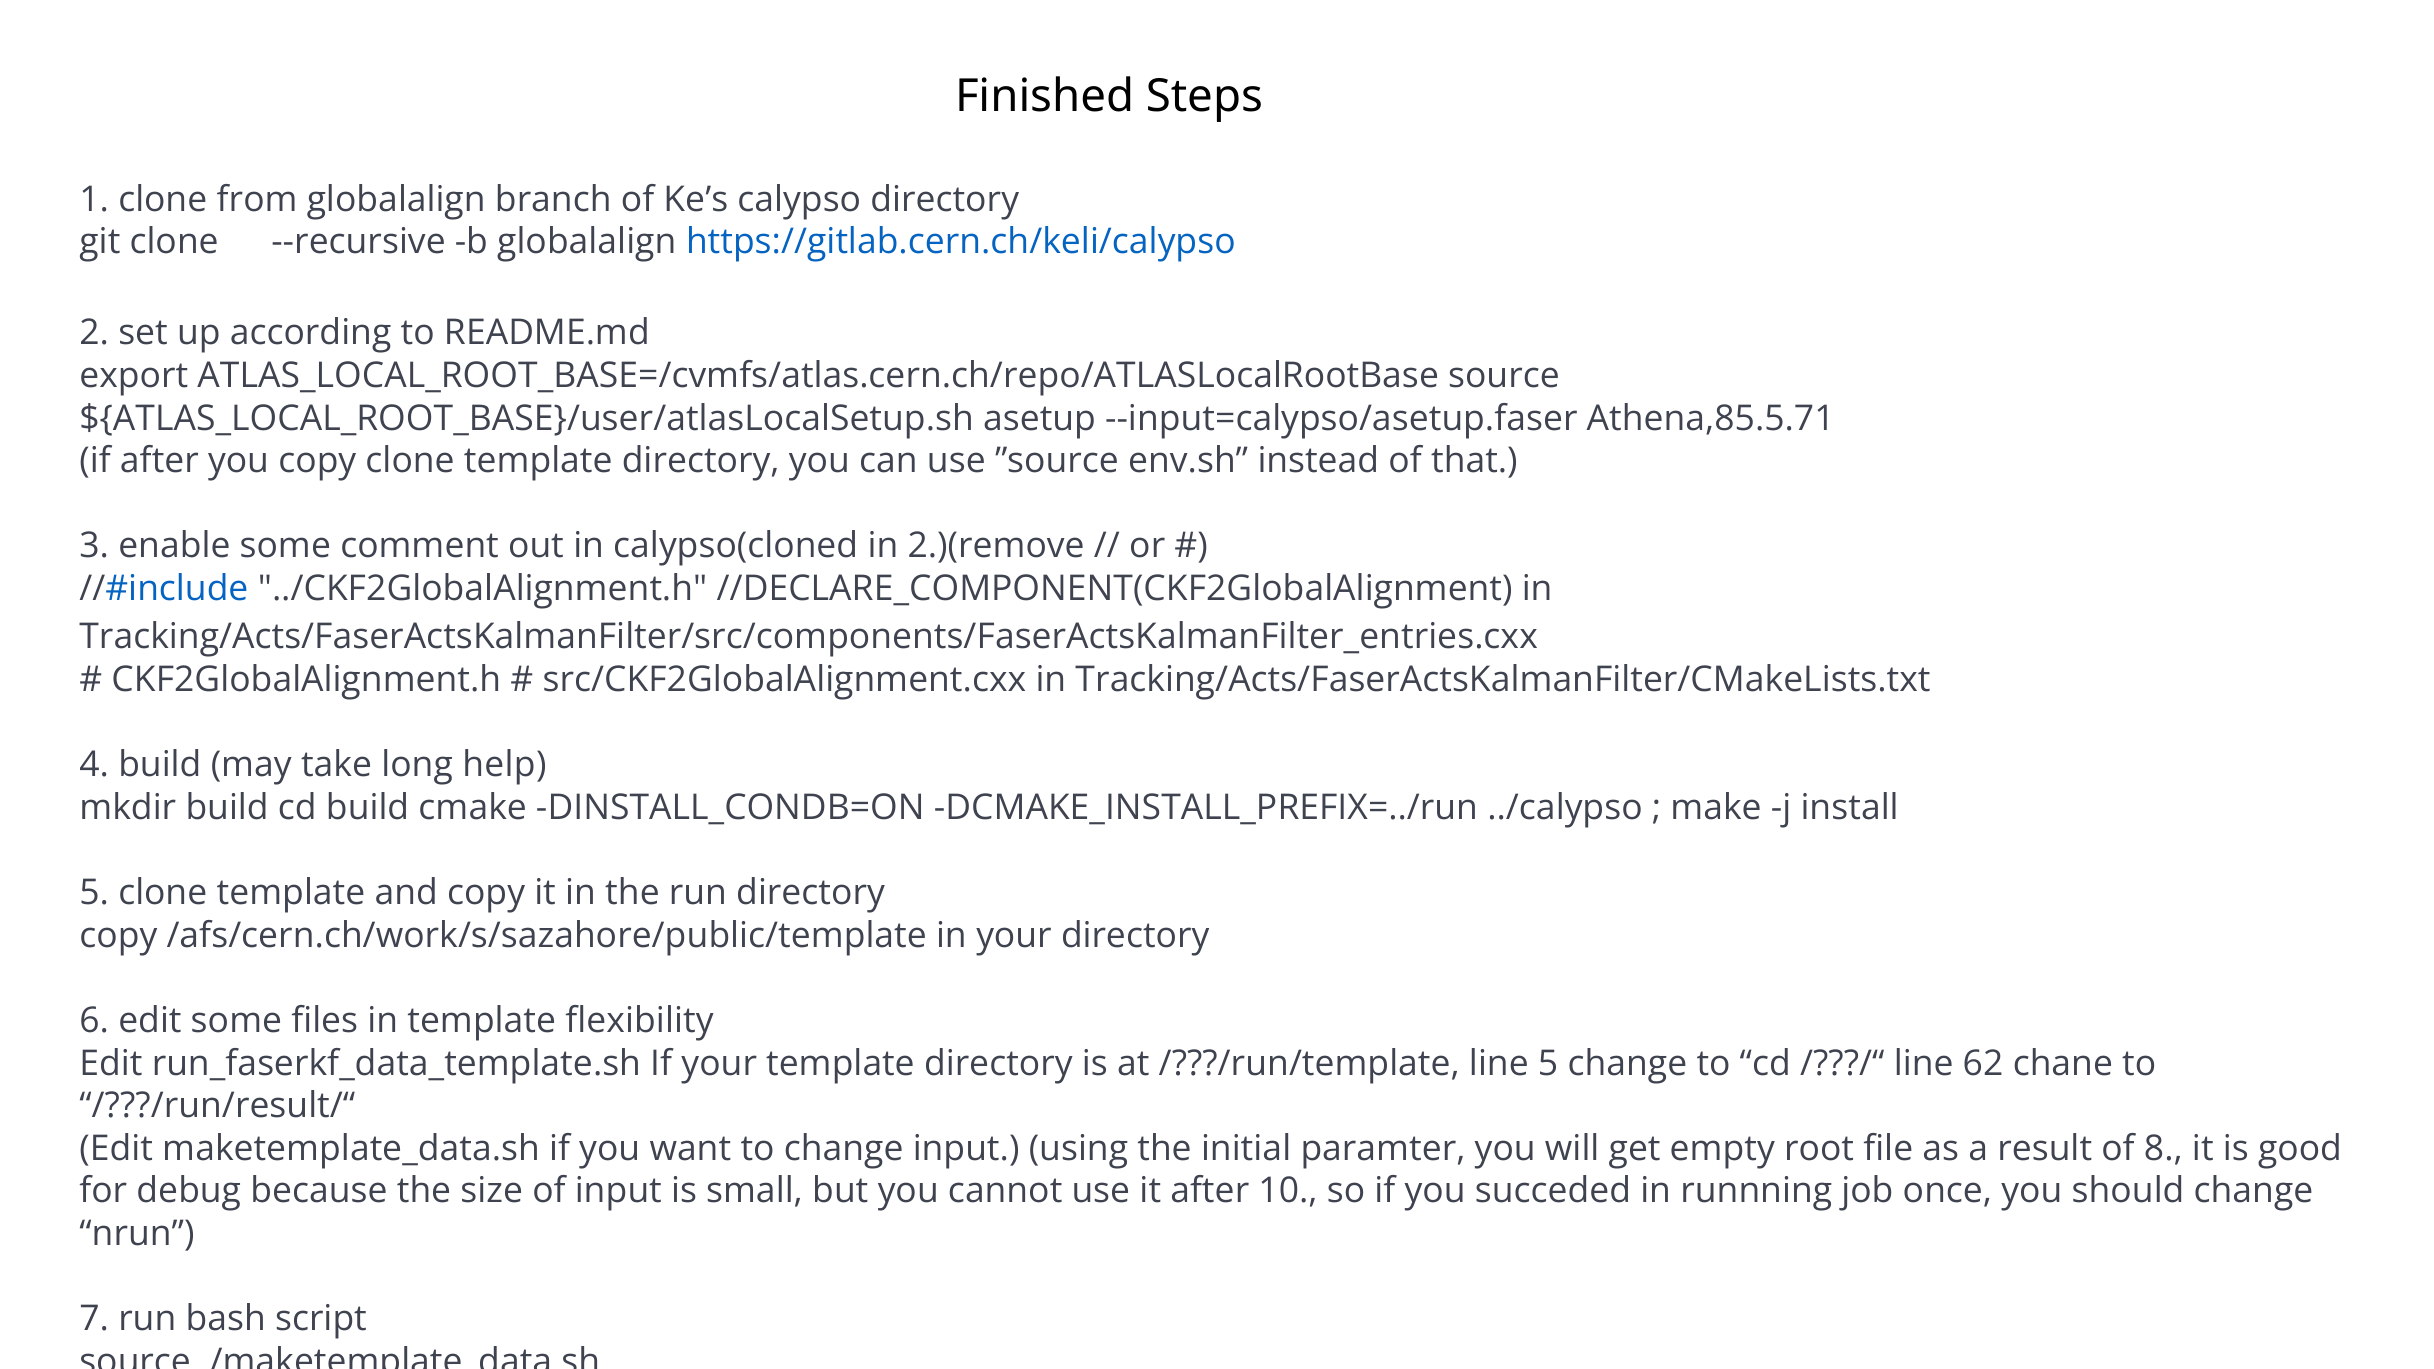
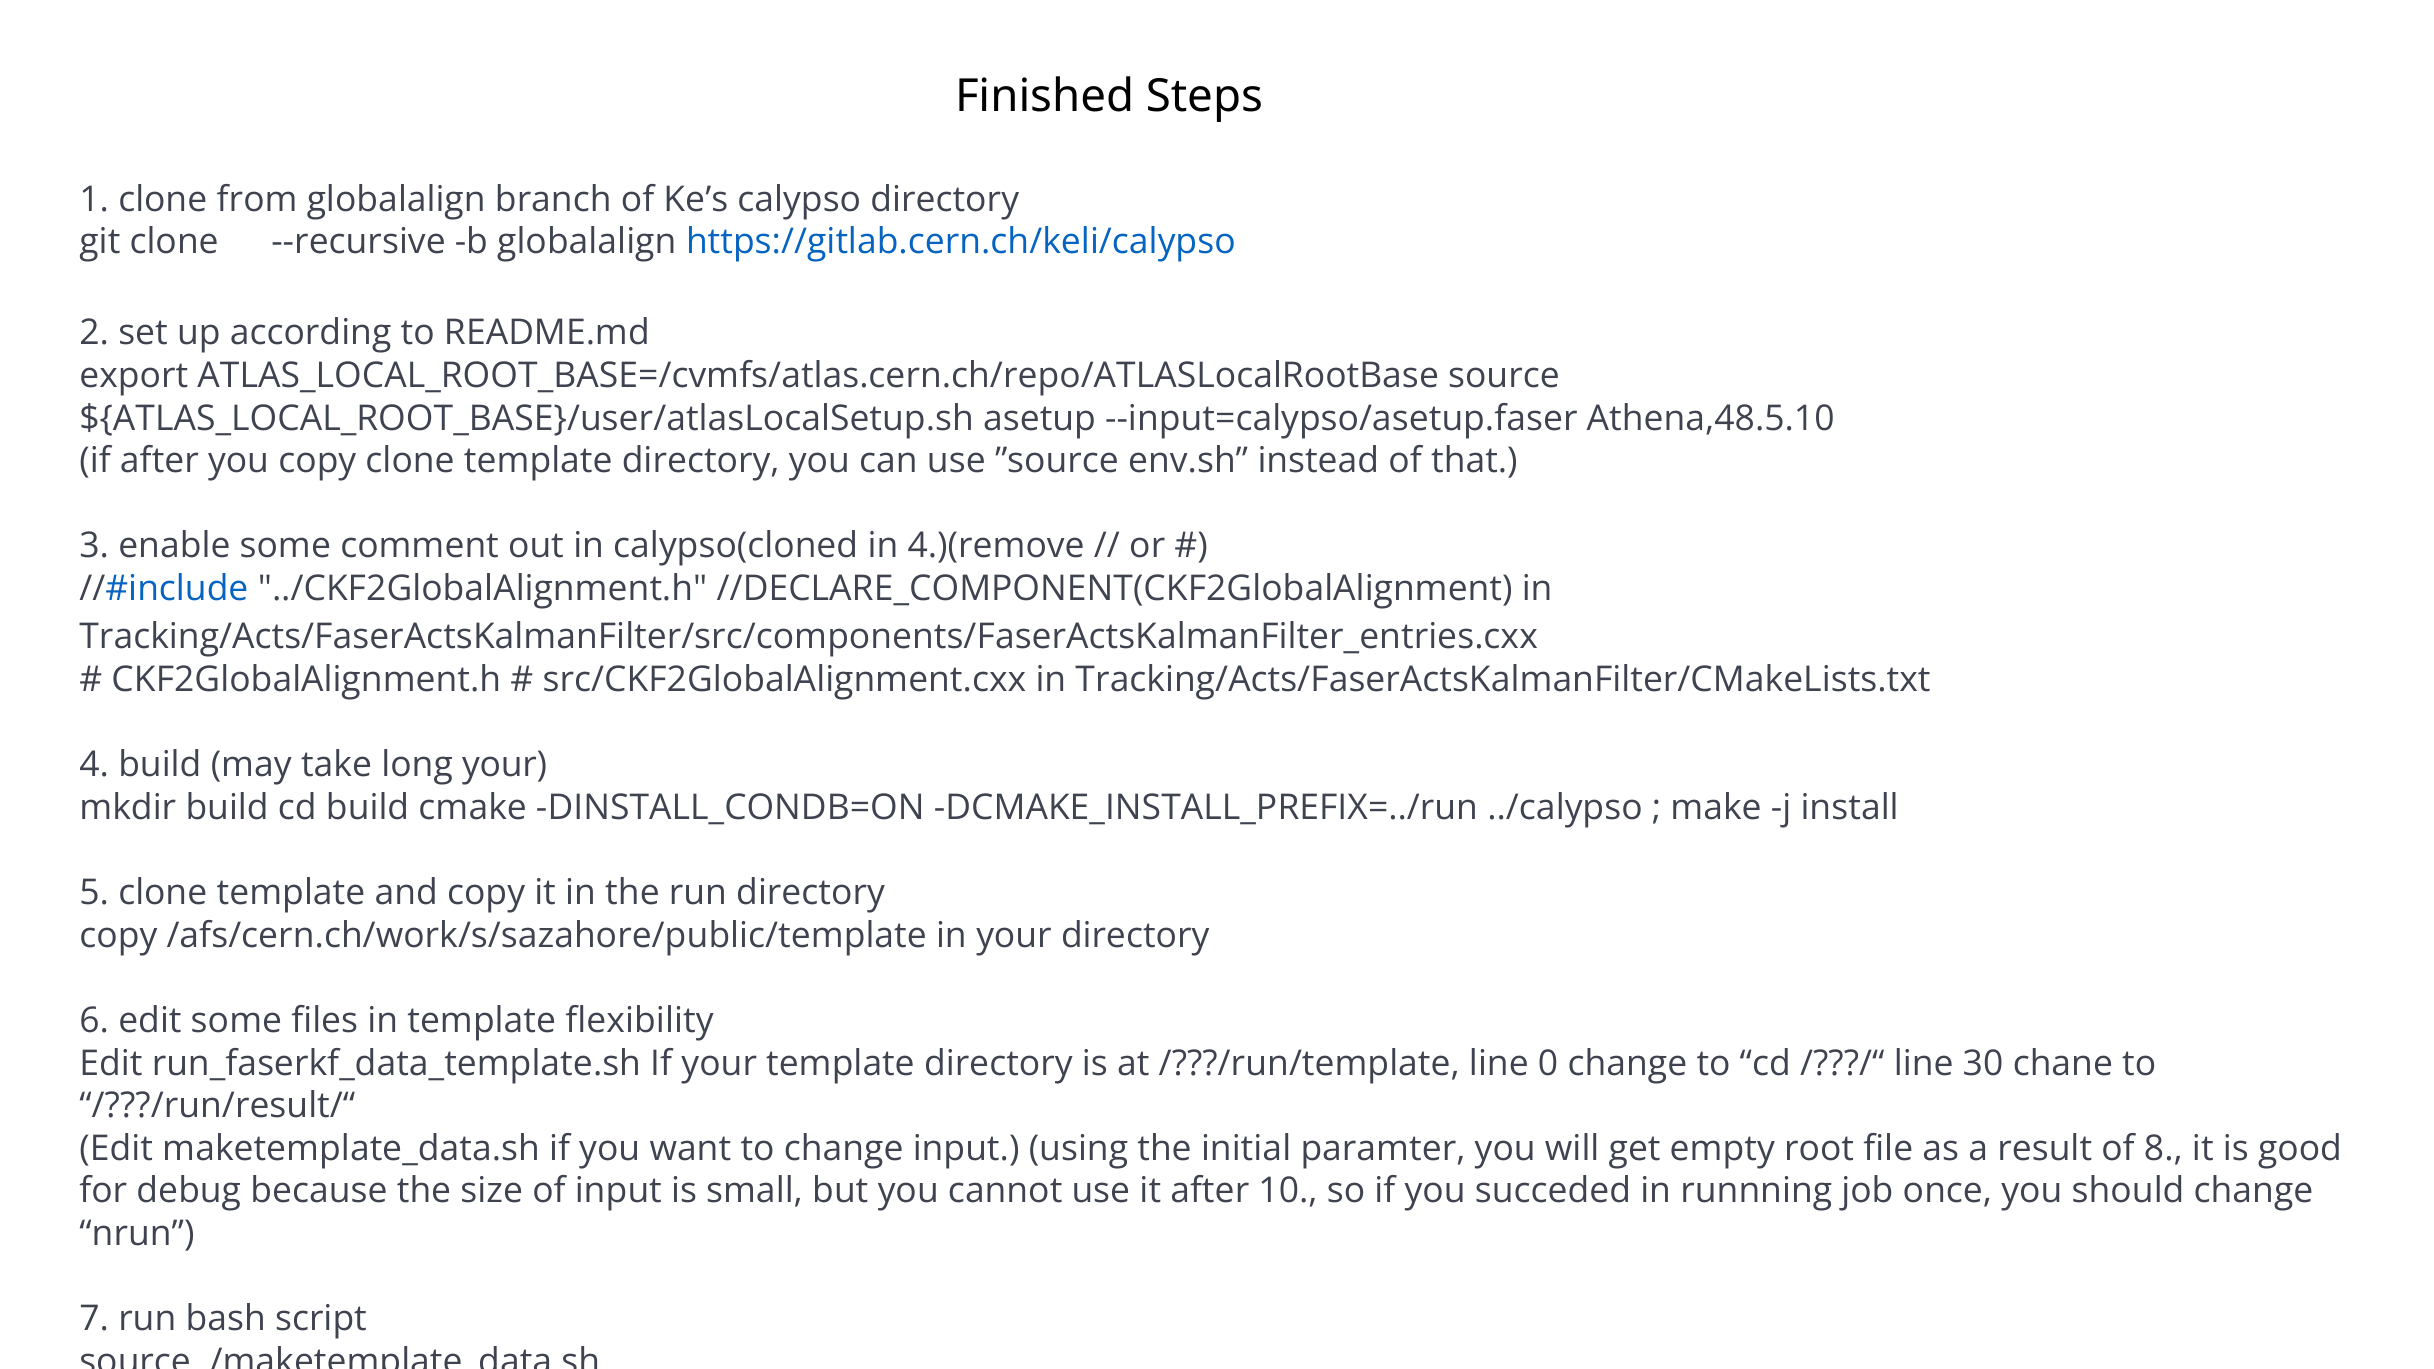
Athena,85.5.71: Athena,85.5.71 -> Athena,48.5.10
2.)(remove: 2.)(remove -> 4.)(remove
long help: help -> your
line 5: 5 -> 0
62: 62 -> 30
